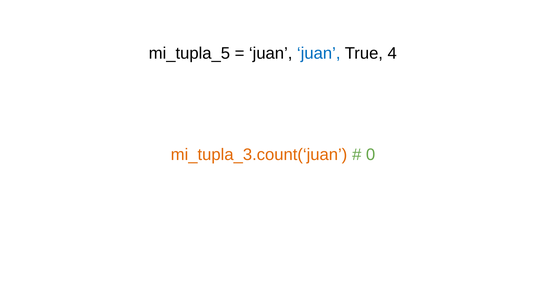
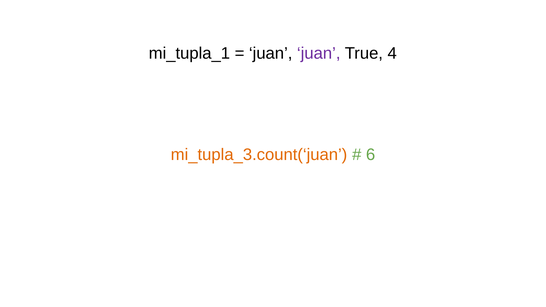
mi_tupla_5: mi_tupla_5 -> mi_tupla_1
juan at (319, 53) colour: blue -> purple
0: 0 -> 6
